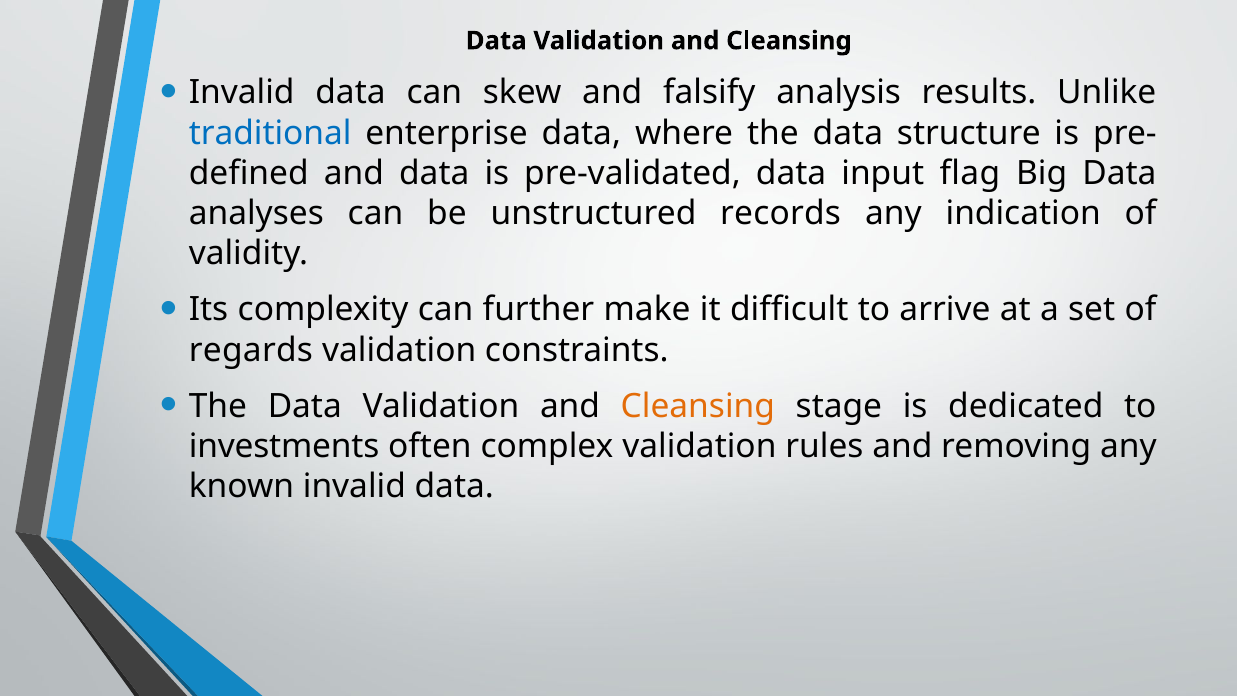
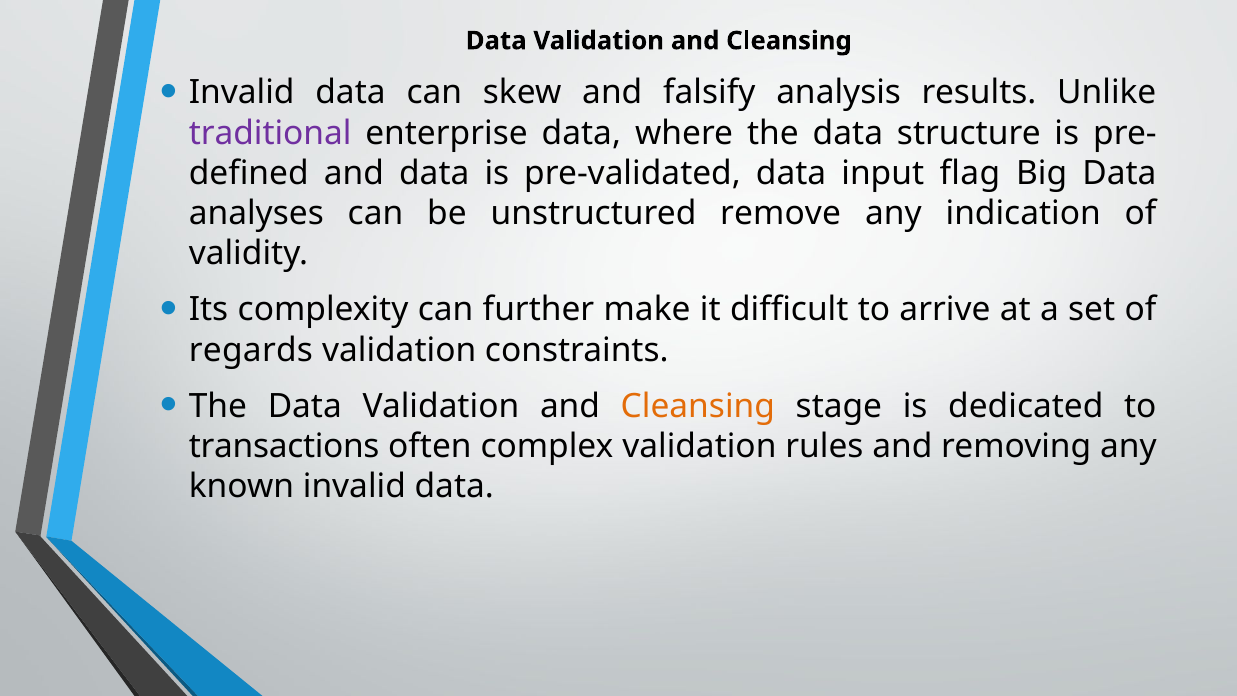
traditional colour: blue -> purple
records: records -> remove
investments: investments -> transactions
